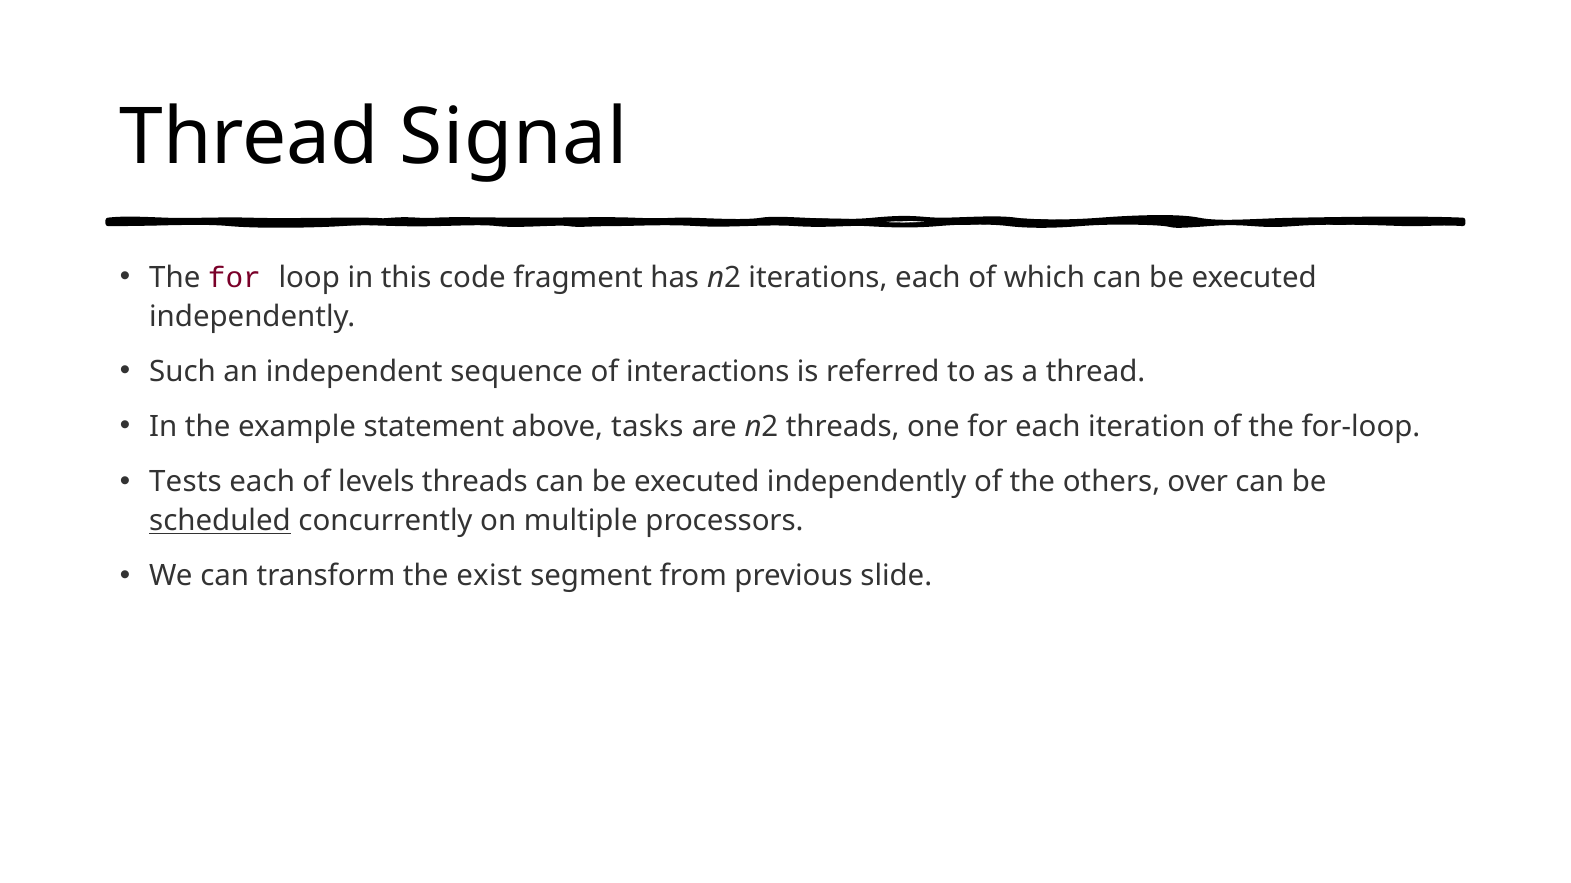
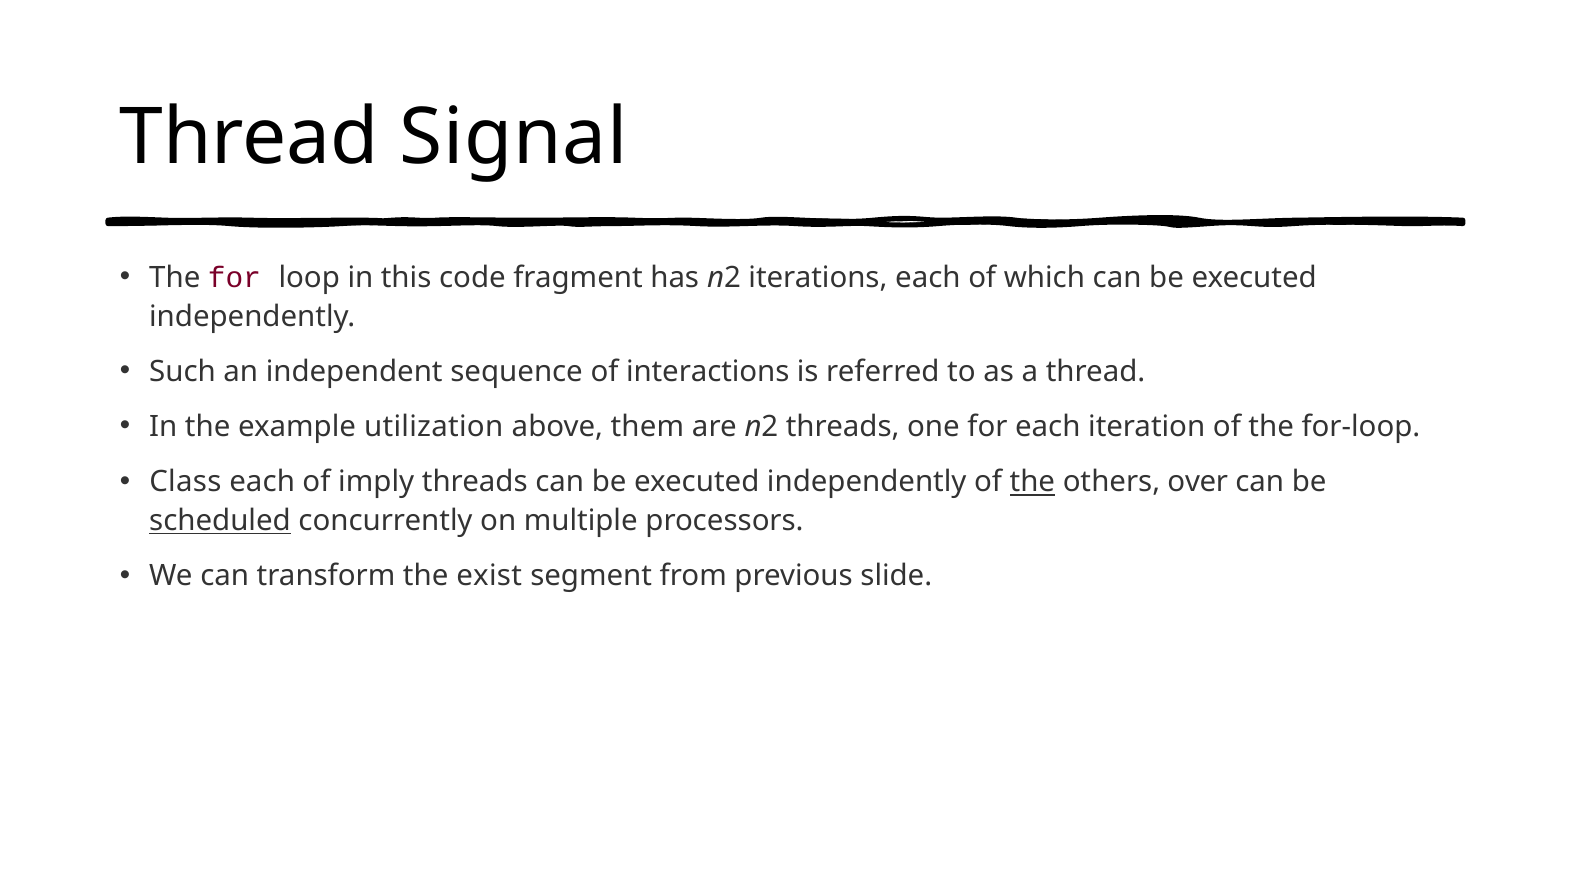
statement: statement -> utilization
tasks: tasks -> them
Tests: Tests -> Class
levels: levels -> imply
the at (1032, 482) underline: none -> present
